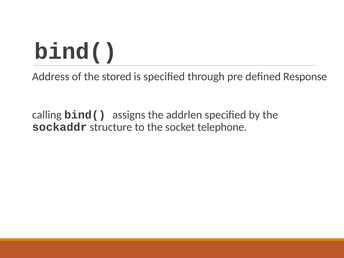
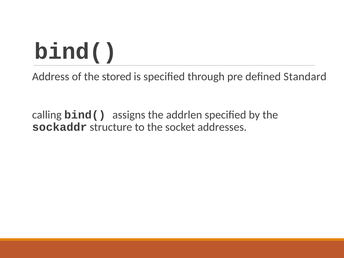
Response: Response -> Standard
telephone: telephone -> addresses
